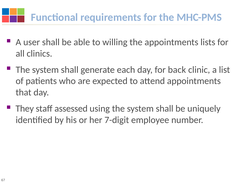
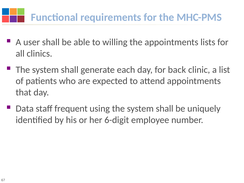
They: They -> Data
assessed: assessed -> frequent
7-digit: 7-digit -> 6-digit
